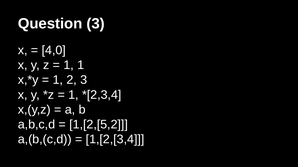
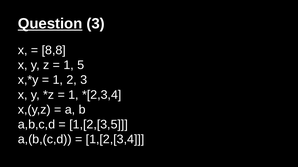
Question underline: none -> present
4,0: 4,0 -> 8,8
1 1: 1 -> 5
1,[2,[5,2: 1,[2,[5,2 -> 1,[2,[3,5
